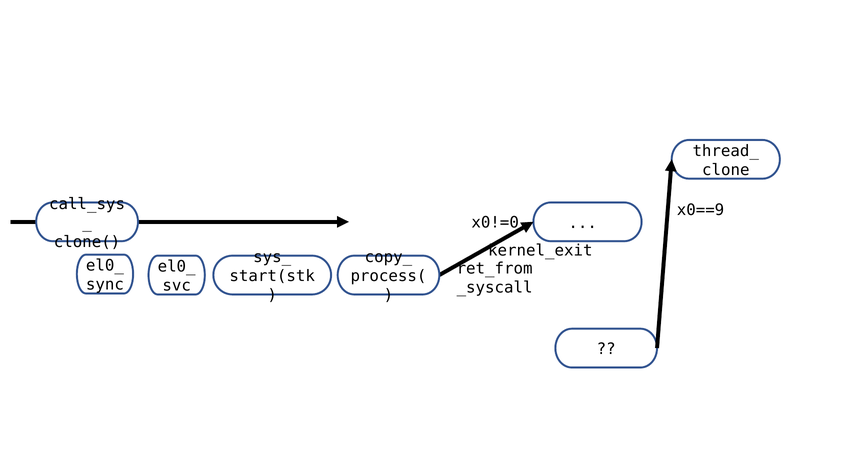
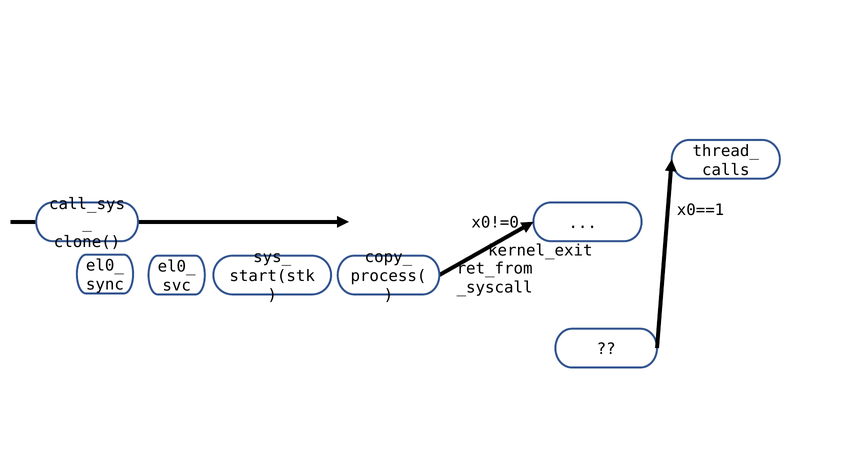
clone: clone -> calls
x0==9: x0==9 -> x0==1
